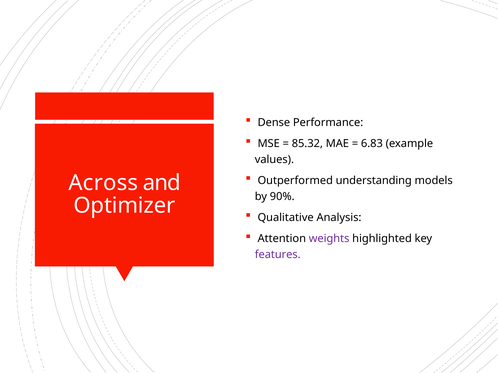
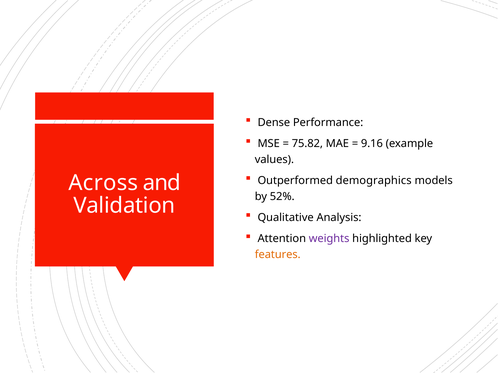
85.32: 85.32 -> 75.82
6.83: 6.83 -> 9.16
understanding: understanding -> demographics
90%: 90% -> 52%
Optimizer: Optimizer -> Validation
features colour: purple -> orange
